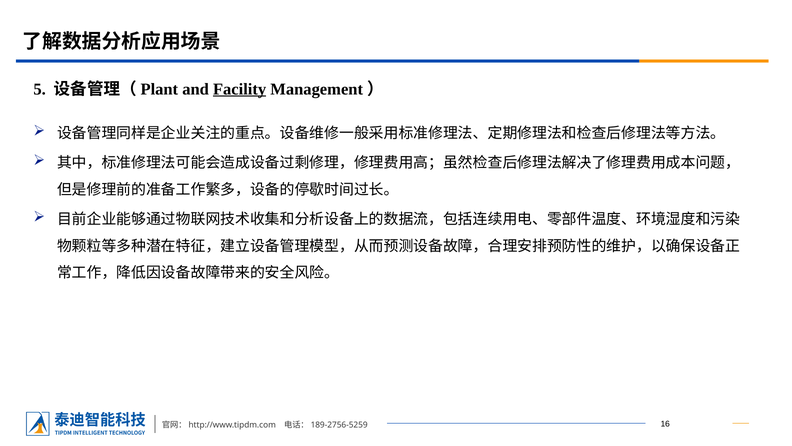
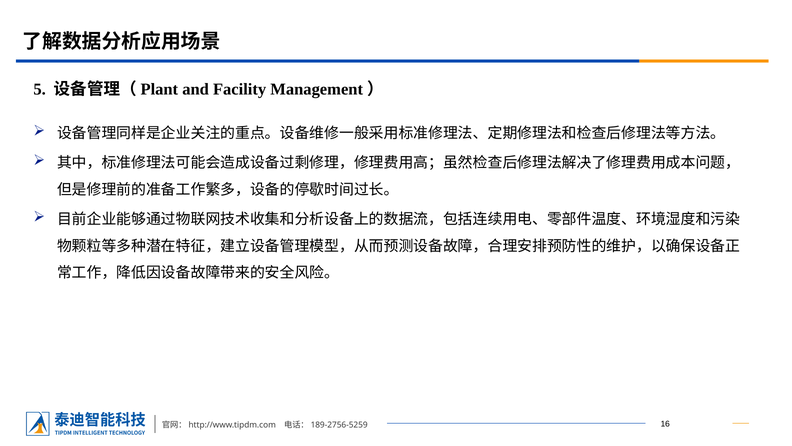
Facility underline: present -> none
